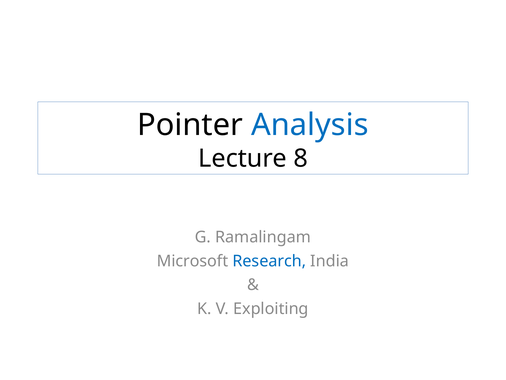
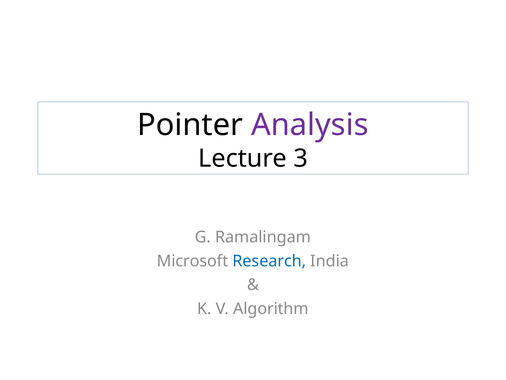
Analysis colour: blue -> purple
8: 8 -> 3
Exploiting: Exploiting -> Algorithm
